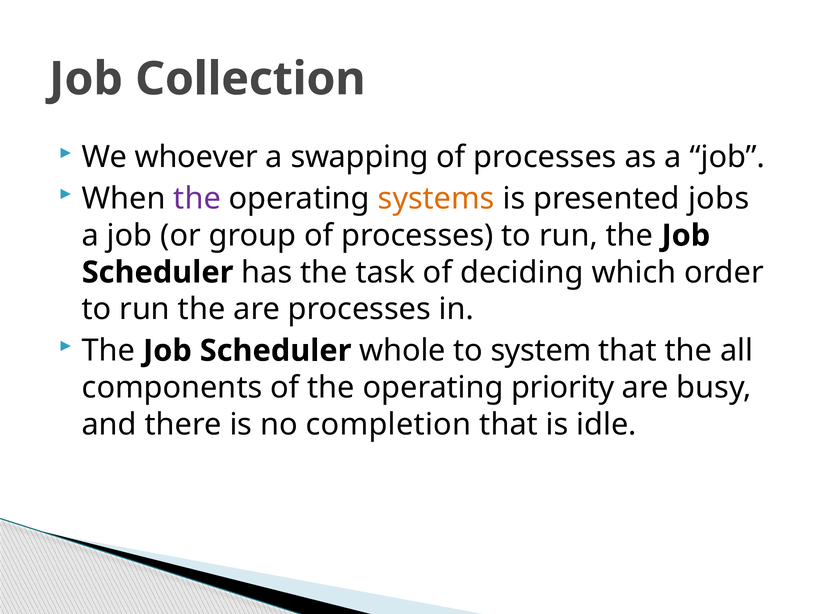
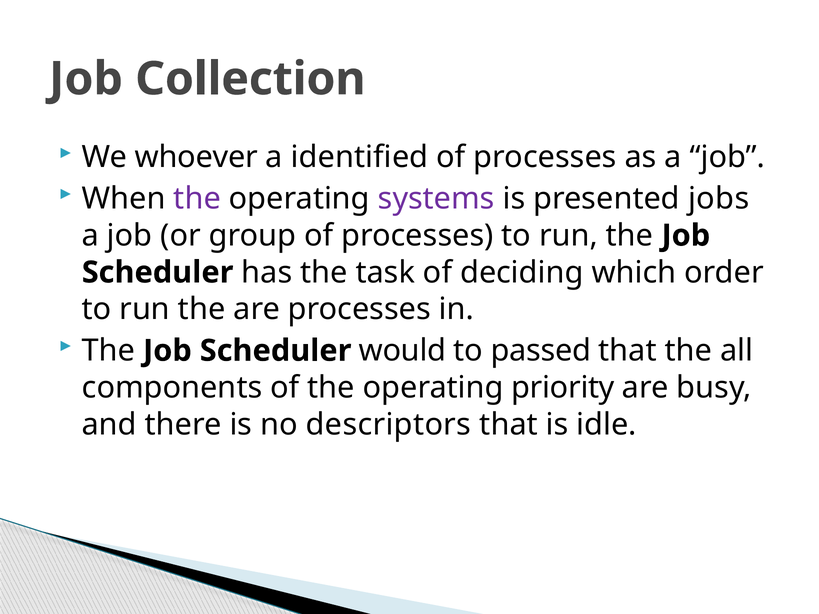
swapping: swapping -> identified
systems colour: orange -> purple
whole: whole -> would
system: system -> passed
completion: completion -> descriptors
